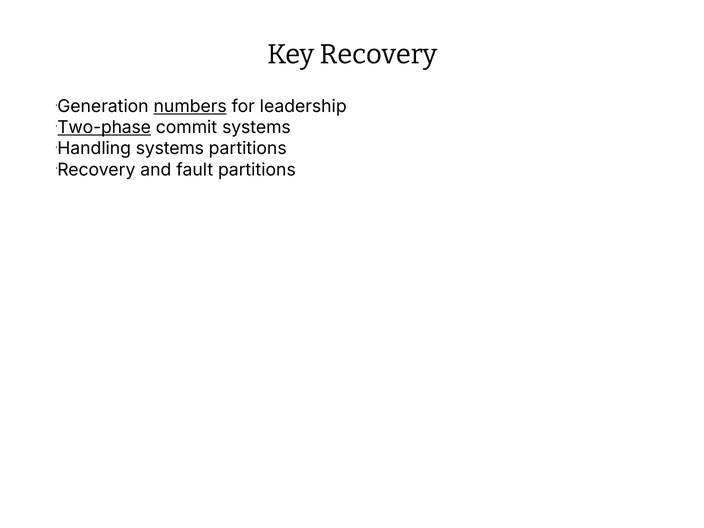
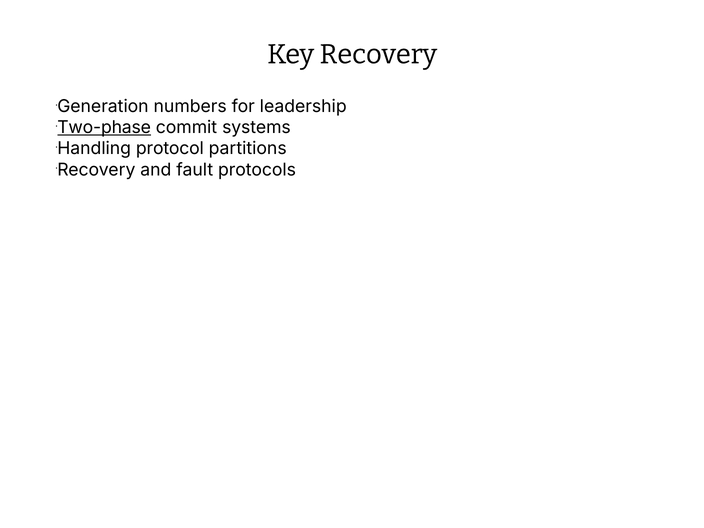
numbers underline: present -> none
Handling systems: systems -> protocol
fault partitions: partitions -> protocols
